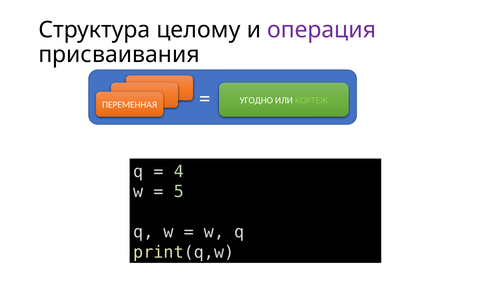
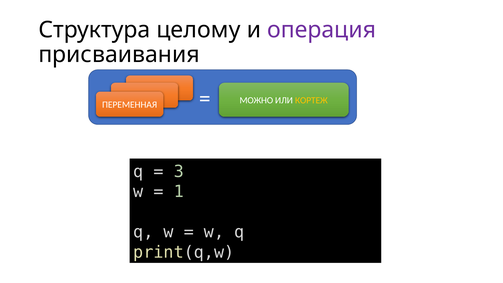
УГОДНО: УГОДНО -> МОЖНО
КОРТЕЖ colour: light green -> yellow
4: 4 -> 3
5: 5 -> 1
